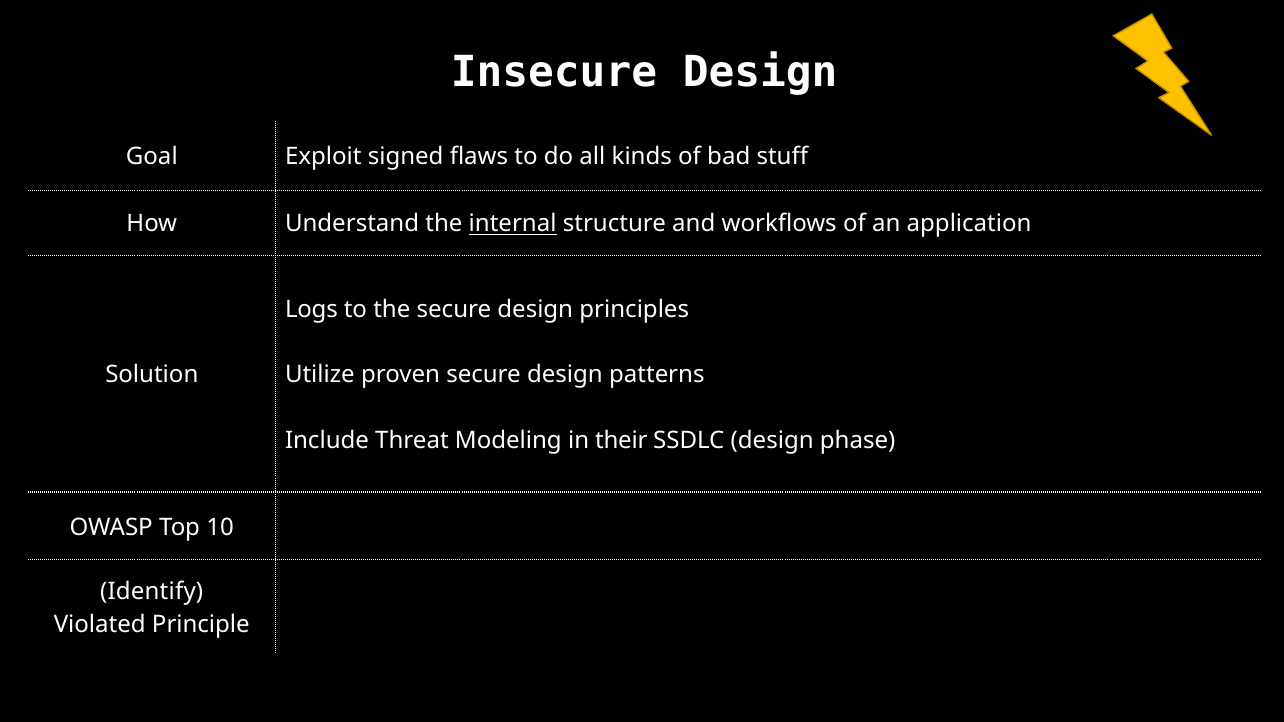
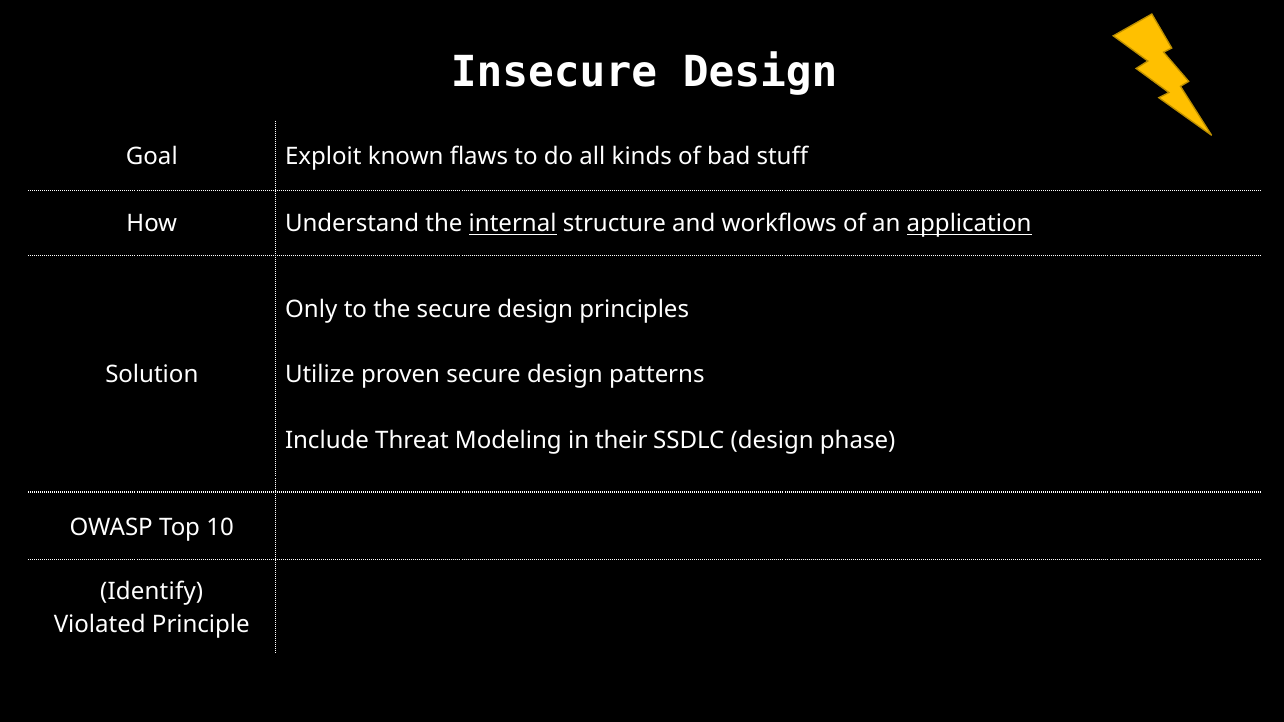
signed: signed -> known
application underline: none -> present
Logs: Logs -> Only
